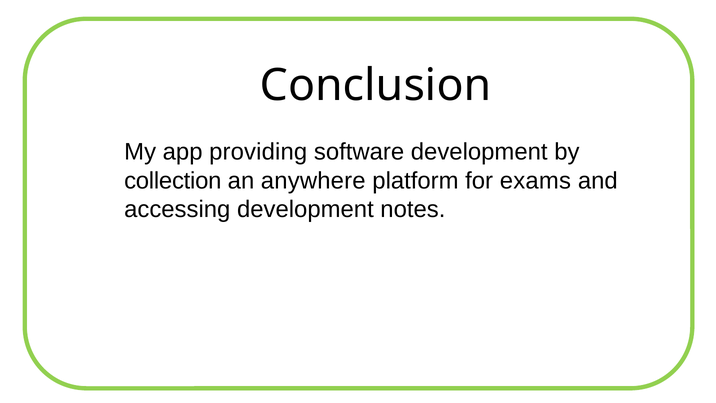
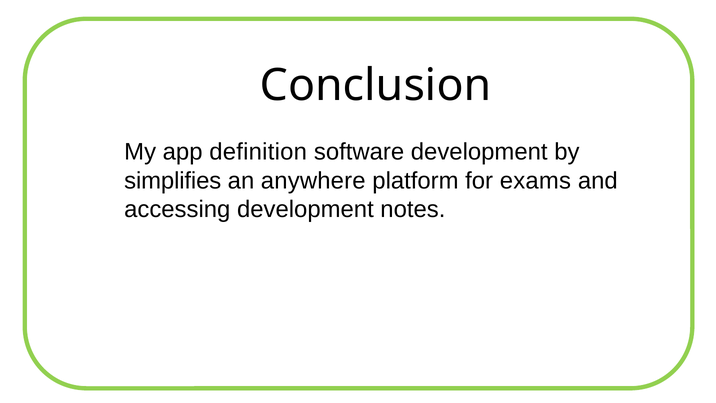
providing: providing -> definition
collection: collection -> simplifies
